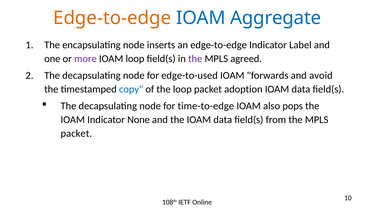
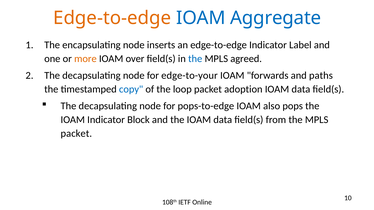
more colour: purple -> orange
IOAM loop: loop -> over
the at (195, 59) colour: purple -> blue
edge-to-used: edge-to-used -> edge-to-your
avoid: avoid -> paths
time-to-edge: time-to-edge -> pops-to-edge
None: None -> Block
